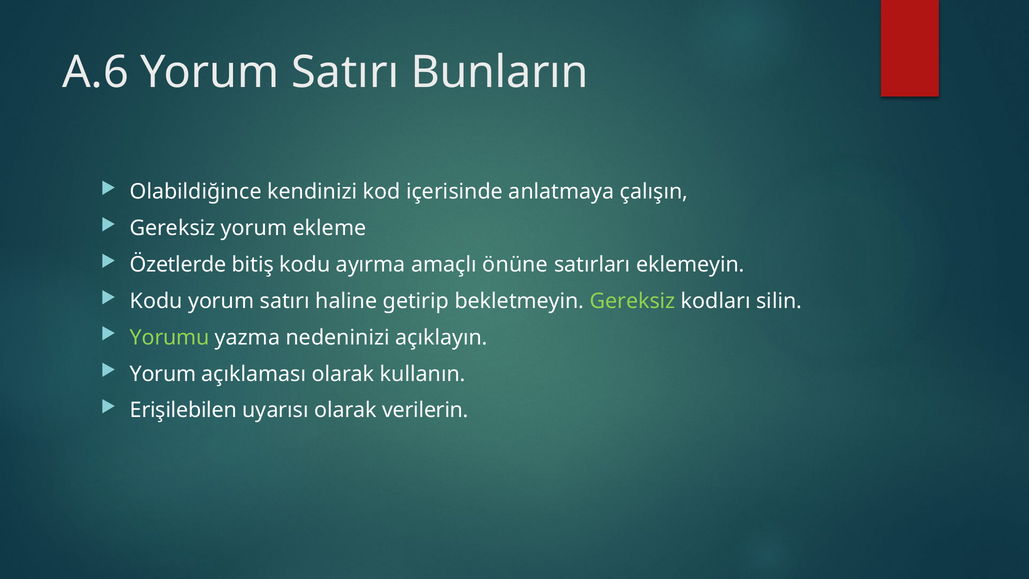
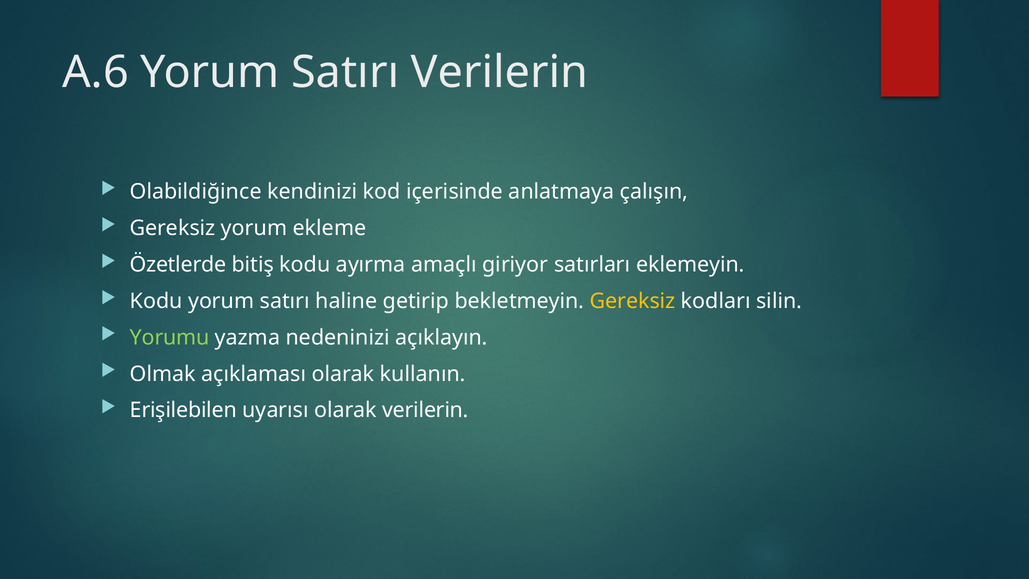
Satırı Bunların: Bunların -> Verilerin
önüne: önüne -> giriyor
Gereksiz at (633, 301) colour: light green -> yellow
Yorum at (163, 374): Yorum -> Olmak
